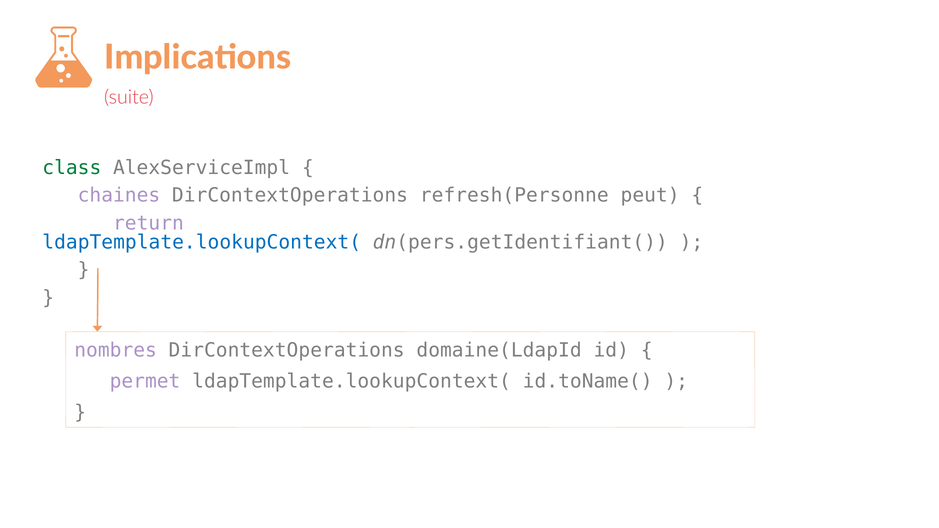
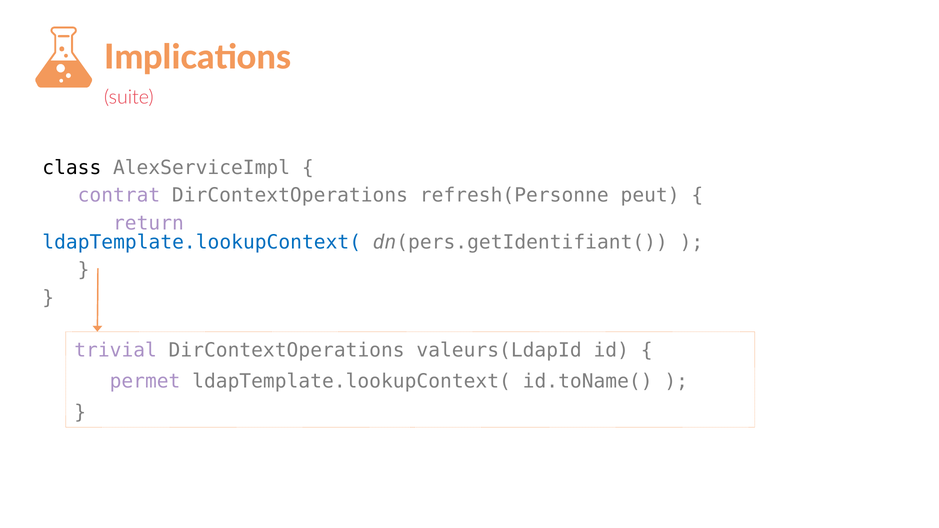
class colour: green -> black
chaines: chaines -> contrat
nombres: nombres -> trivial
domaine(LdapId: domaine(LdapId -> valeurs(LdapId
